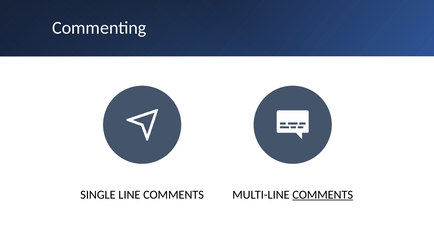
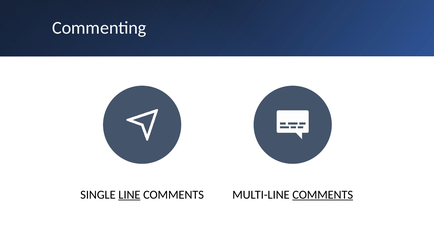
LINE underline: none -> present
